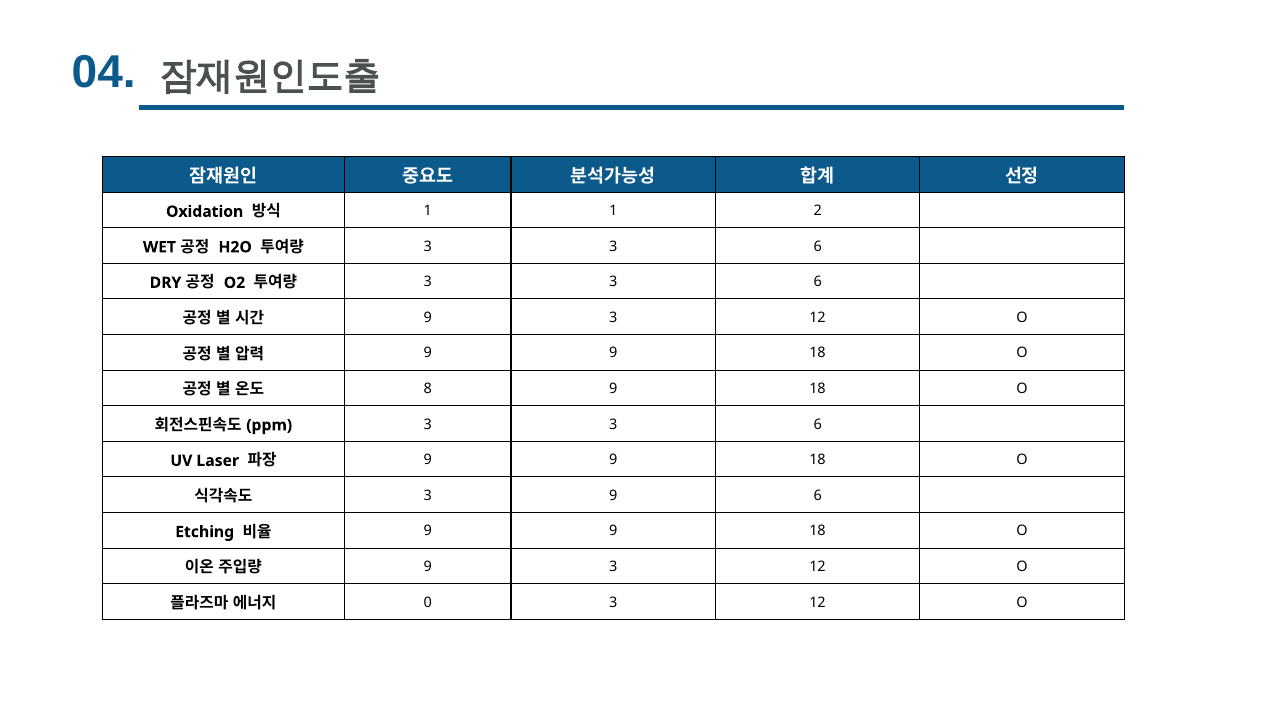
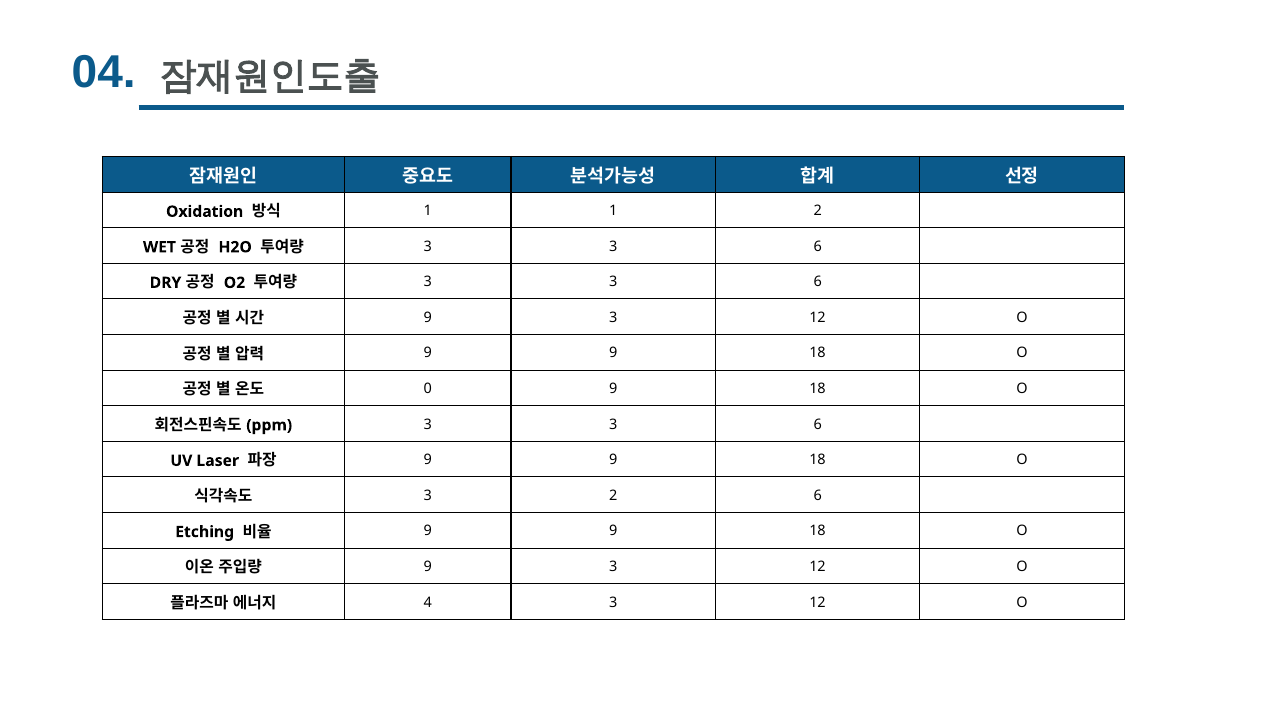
8: 8 -> 0
3 9: 9 -> 2
0: 0 -> 4
